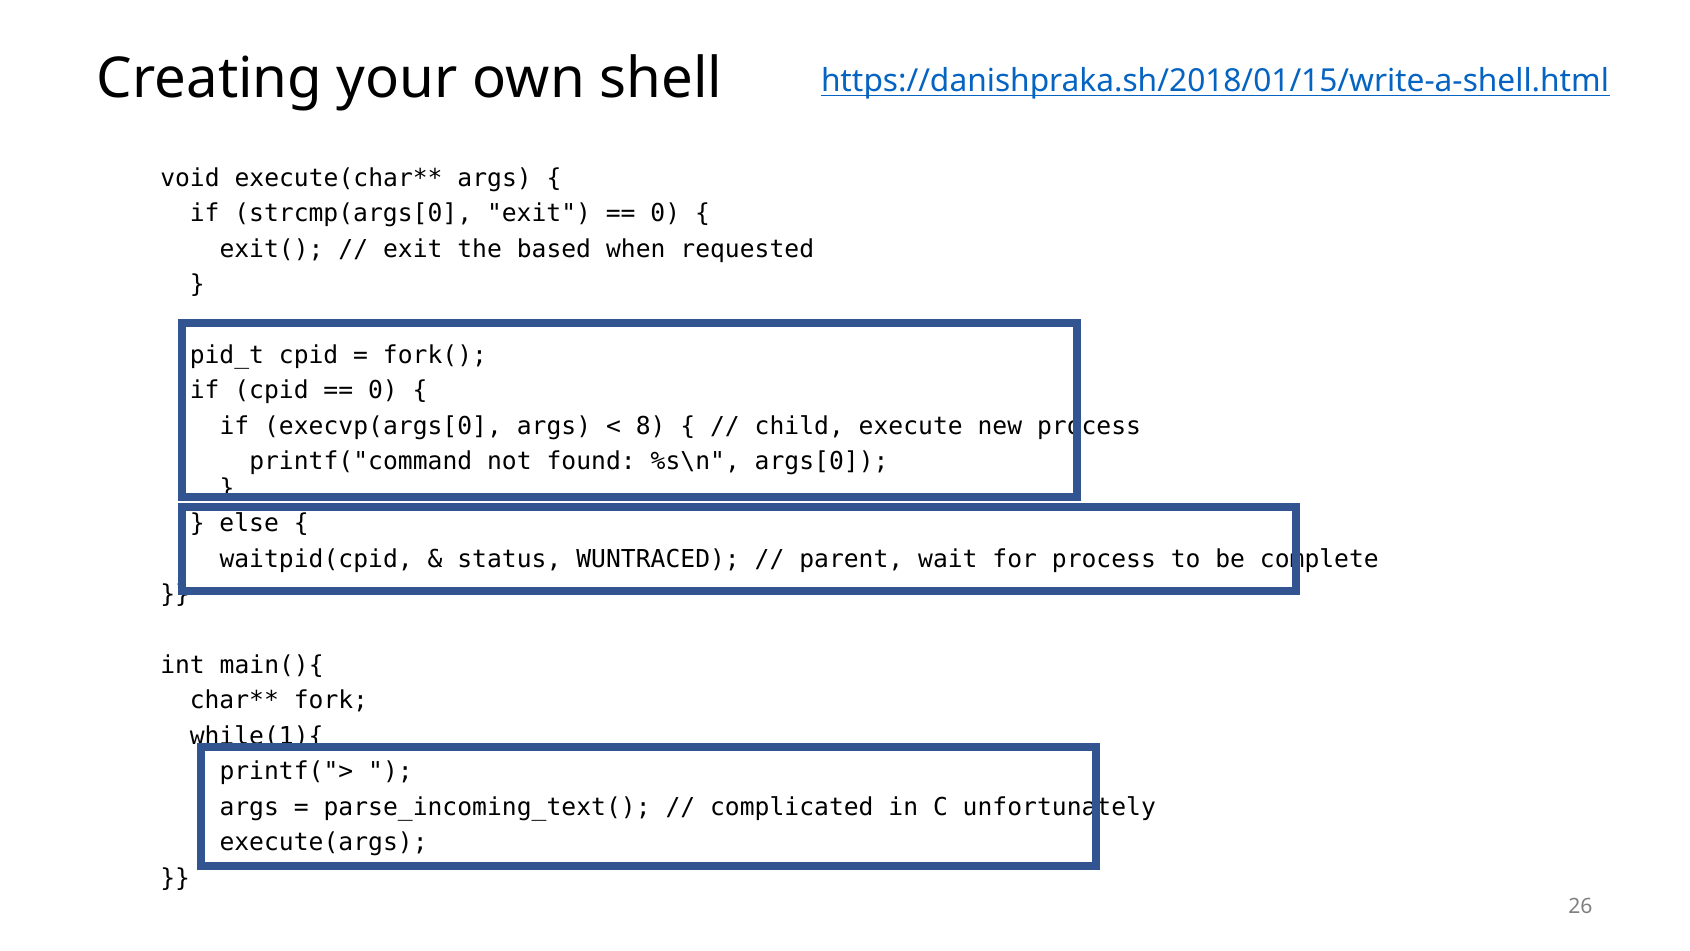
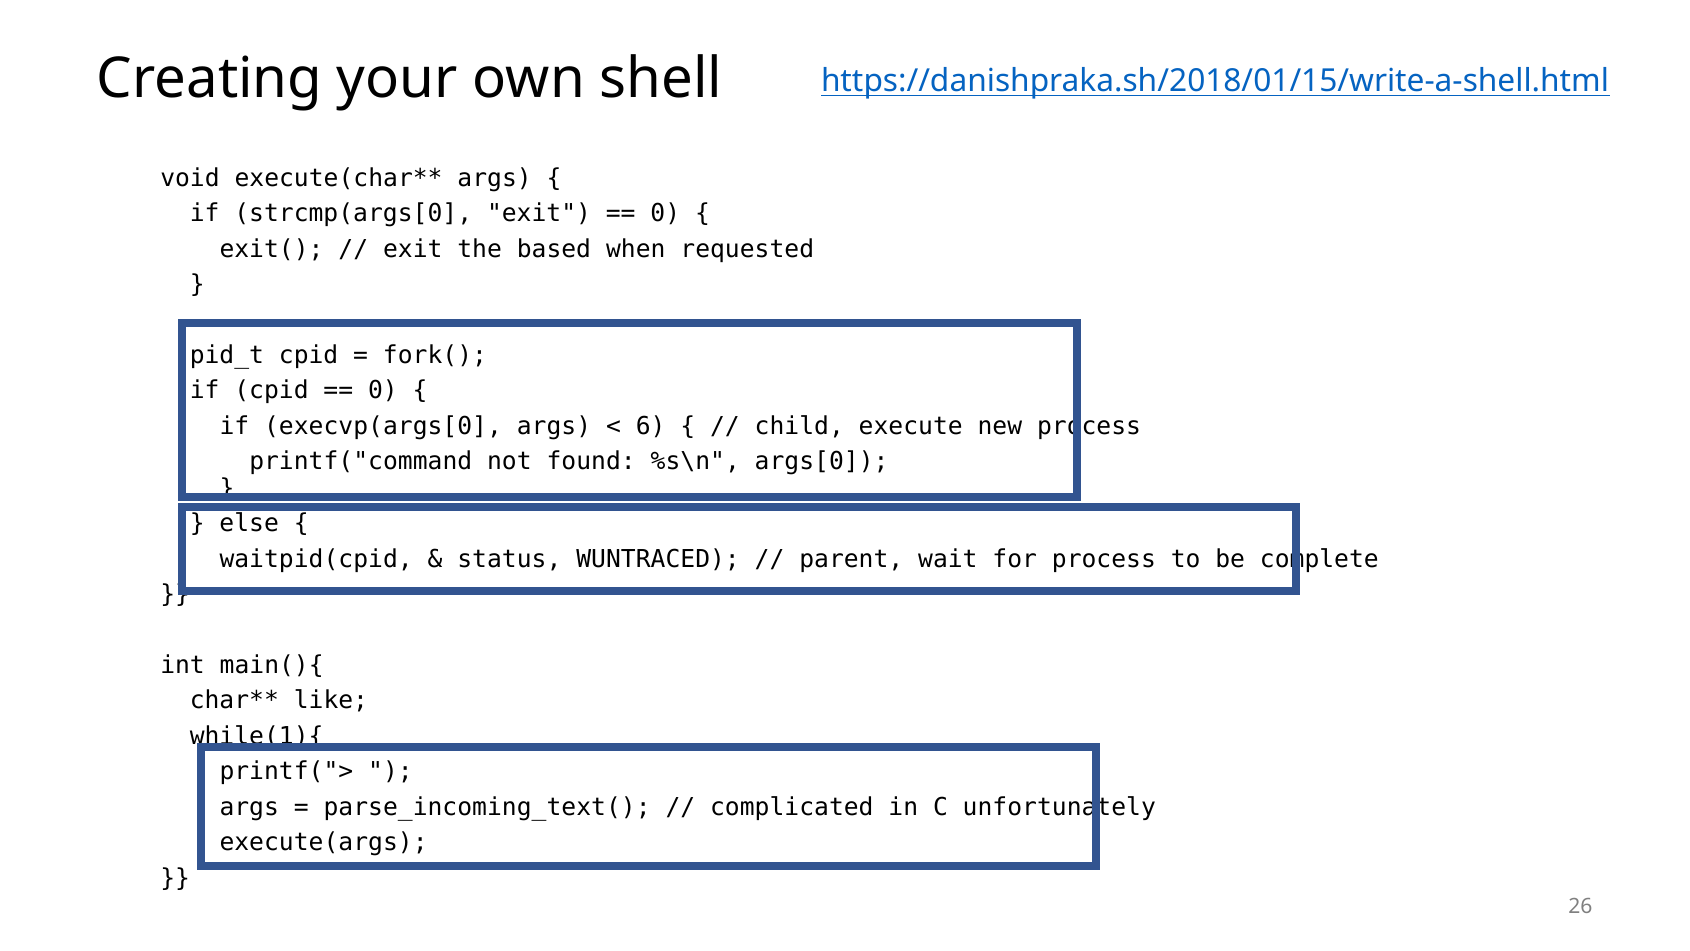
8: 8 -> 6
fork: fork -> like
